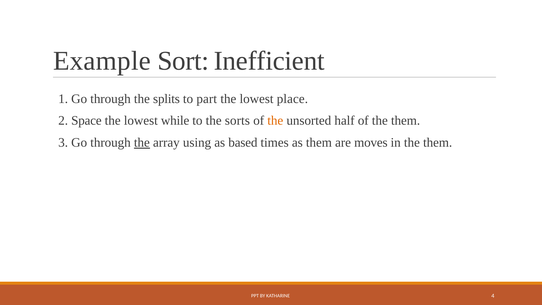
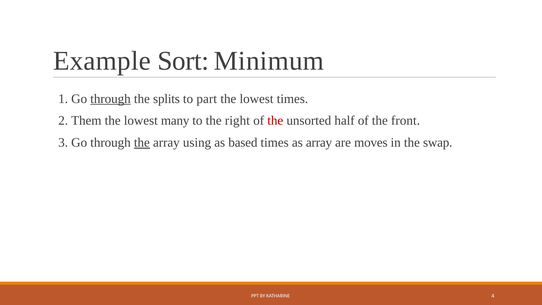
Inefficient: Inefficient -> Minimum
through at (111, 99) underline: none -> present
lowest place: place -> times
Space: Space -> Them
while: while -> many
sorts: sorts -> right
the at (275, 121) colour: orange -> red
of the them: them -> front
as them: them -> array
in the them: them -> swap
